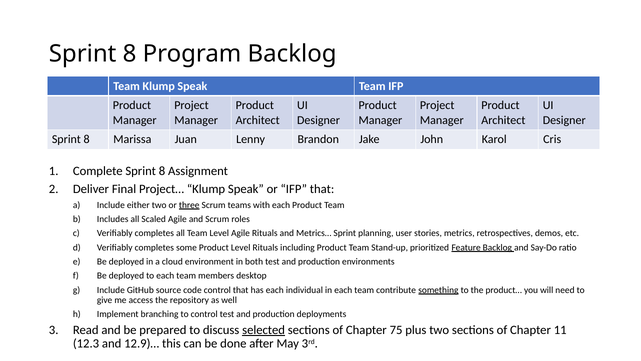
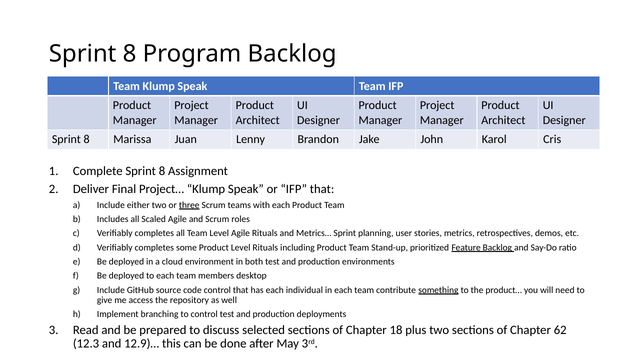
selected underline: present -> none
75: 75 -> 18
11: 11 -> 62
